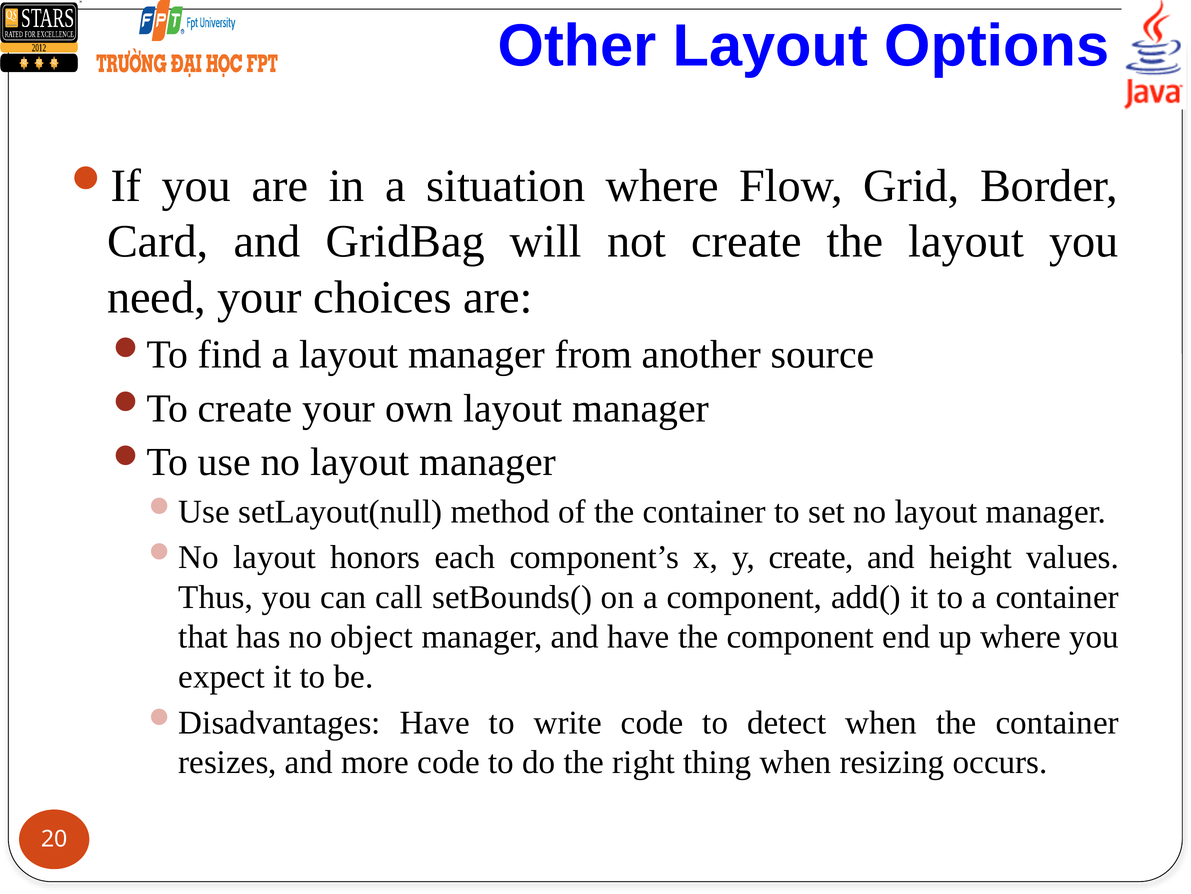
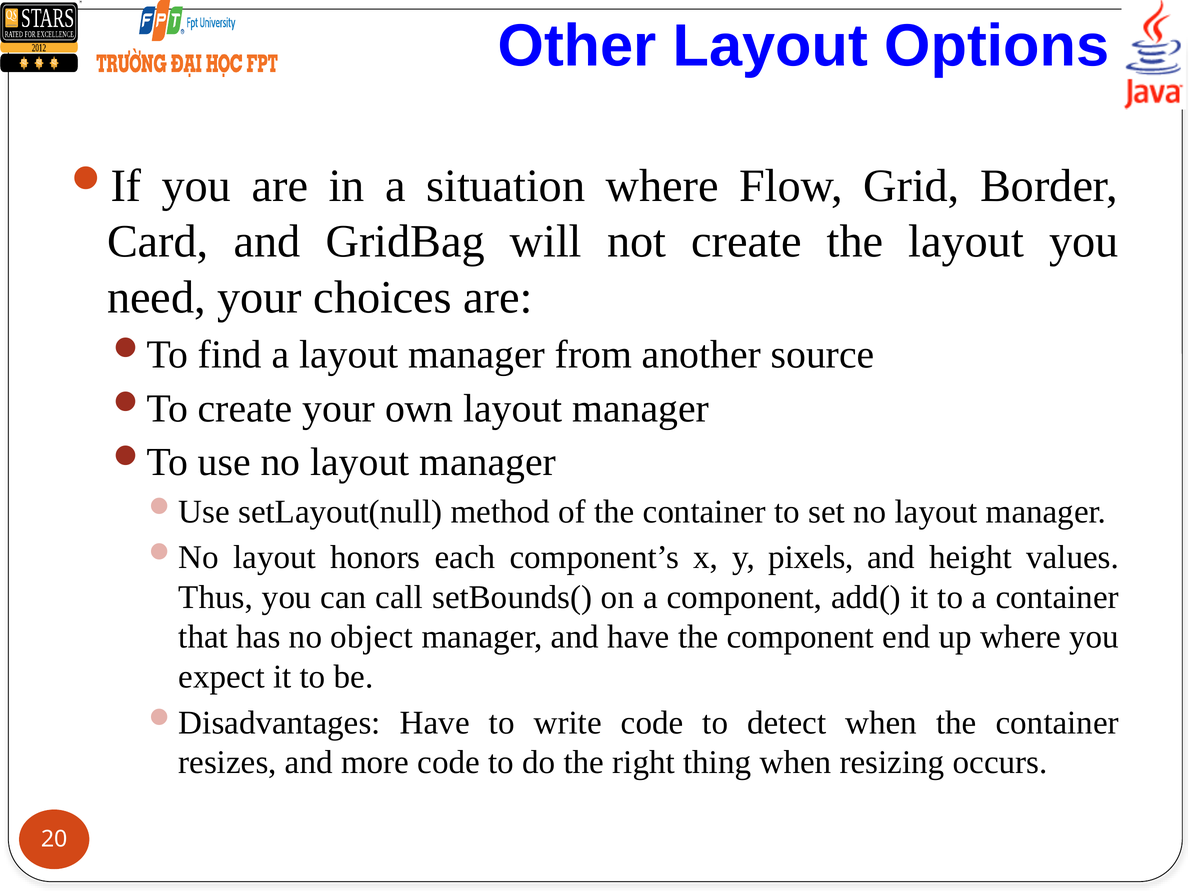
y create: create -> pixels
